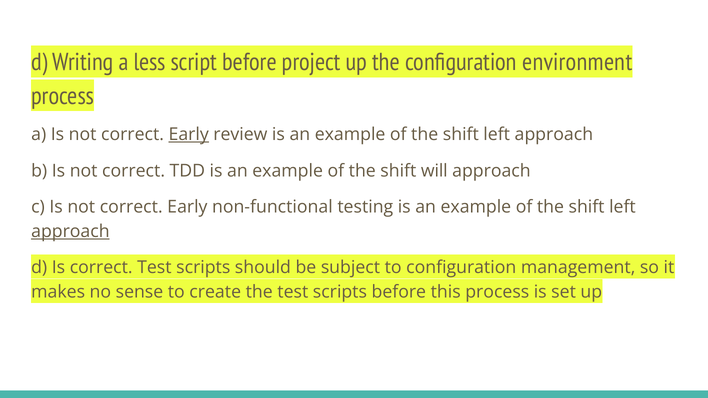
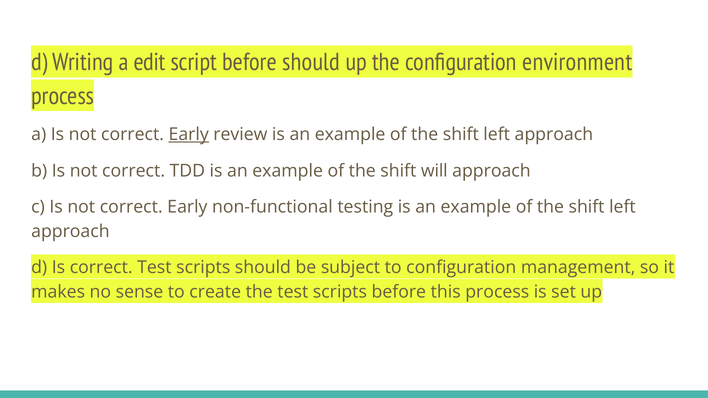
less: less -> edit
before project: project -> should
approach at (70, 231) underline: present -> none
